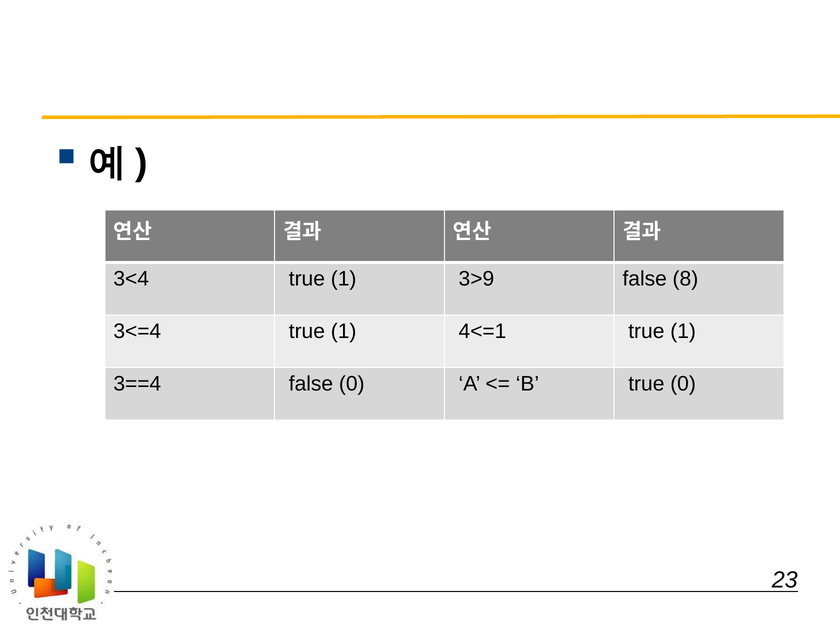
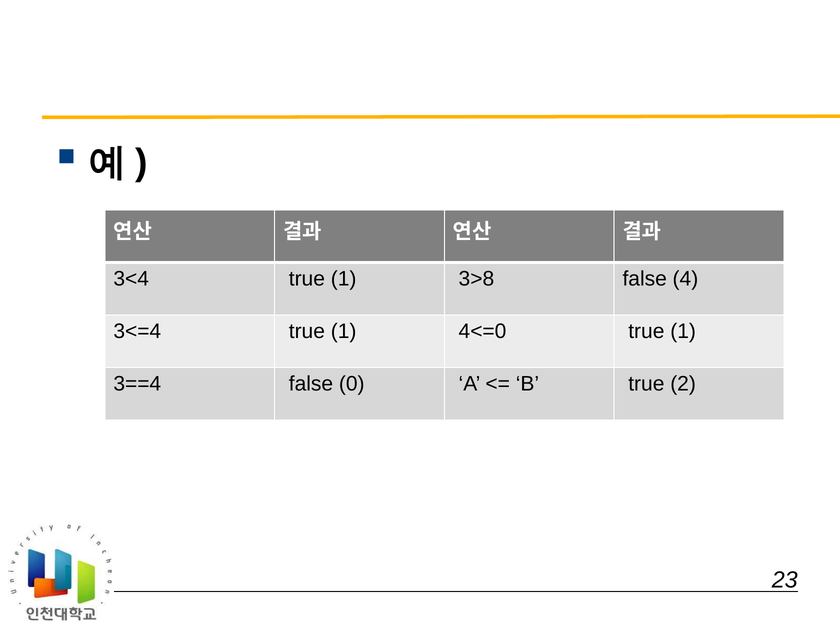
3>9: 3>9 -> 3>8
8: 8 -> 4
4<=1: 4<=1 -> 4<=0
true 0: 0 -> 2
